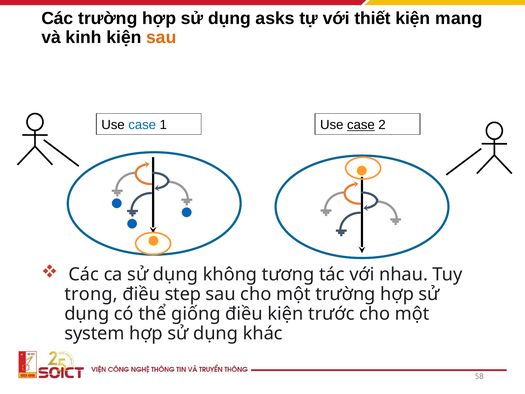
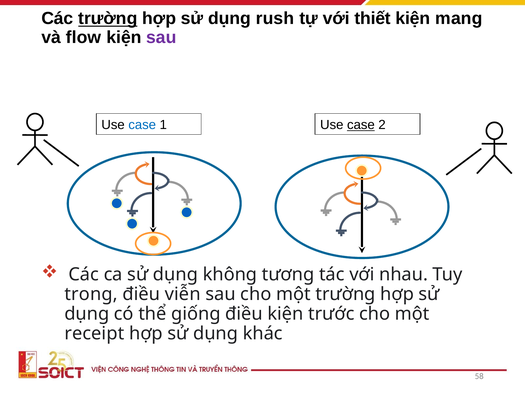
trường at (108, 19) underline: none -> present
asks: asks -> rush
kinh: kinh -> flow
sau at (161, 37) colour: orange -> purple
step: step -> viễn
system: system -> receipt
